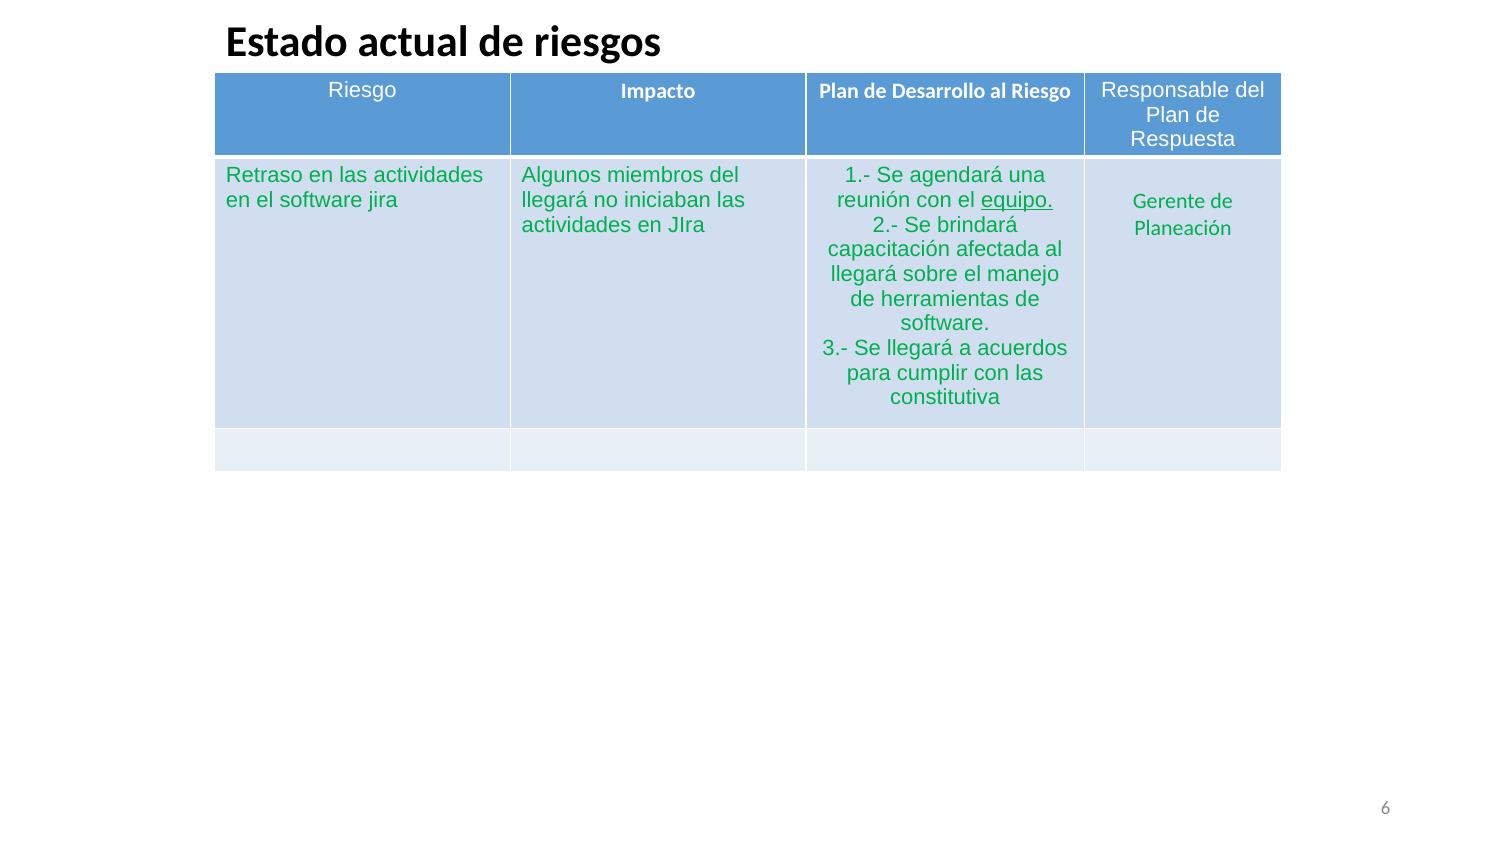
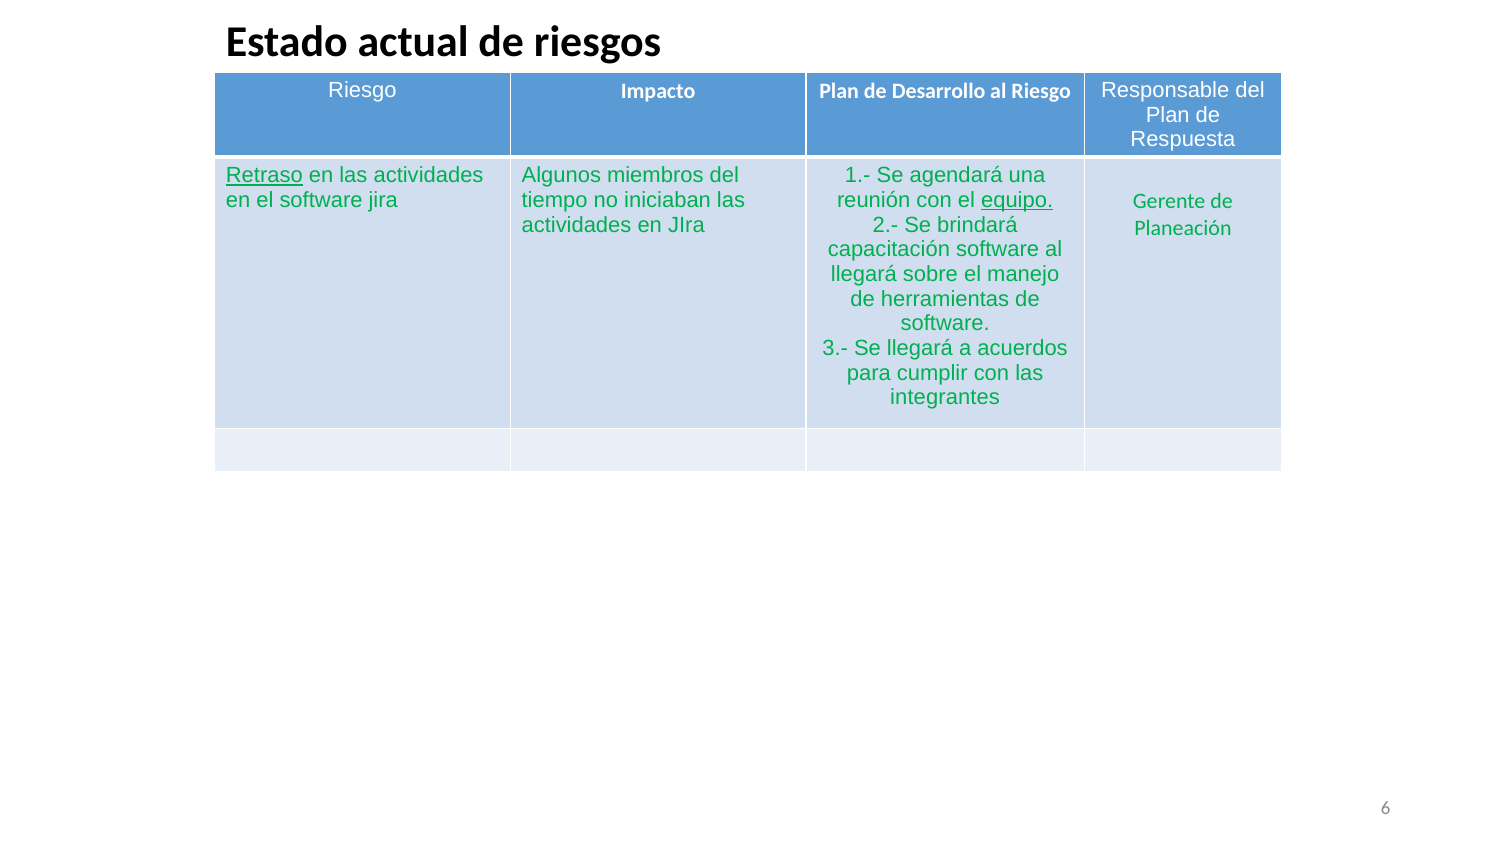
Retraso underline: none -> present
llegará at (555, 200): llegará -> tiempo
capacitación afectada: afectada -> software
constitutiva: constitutiva -> integrantes
